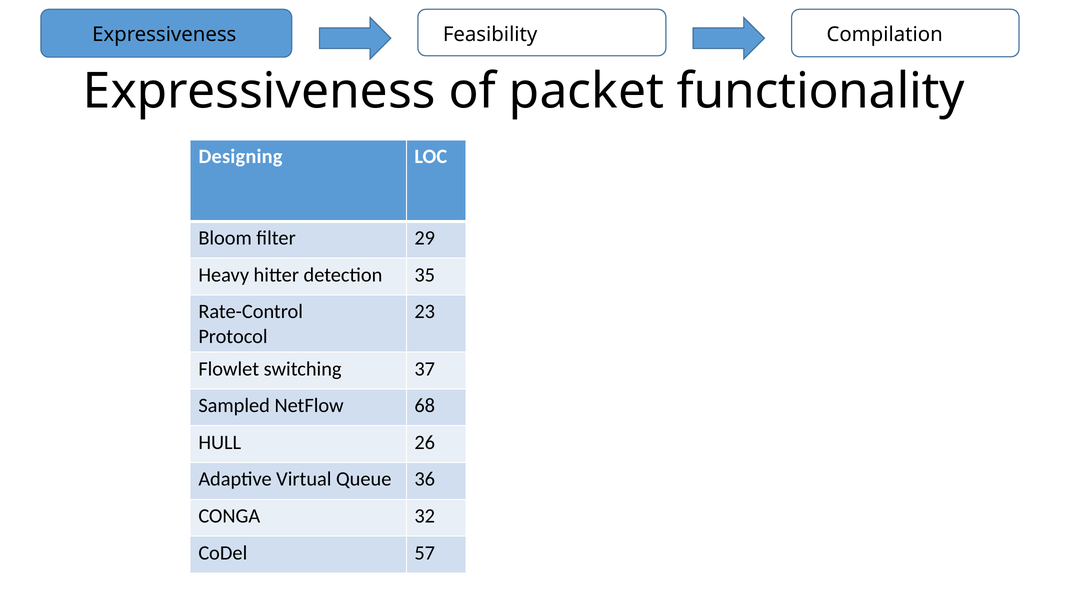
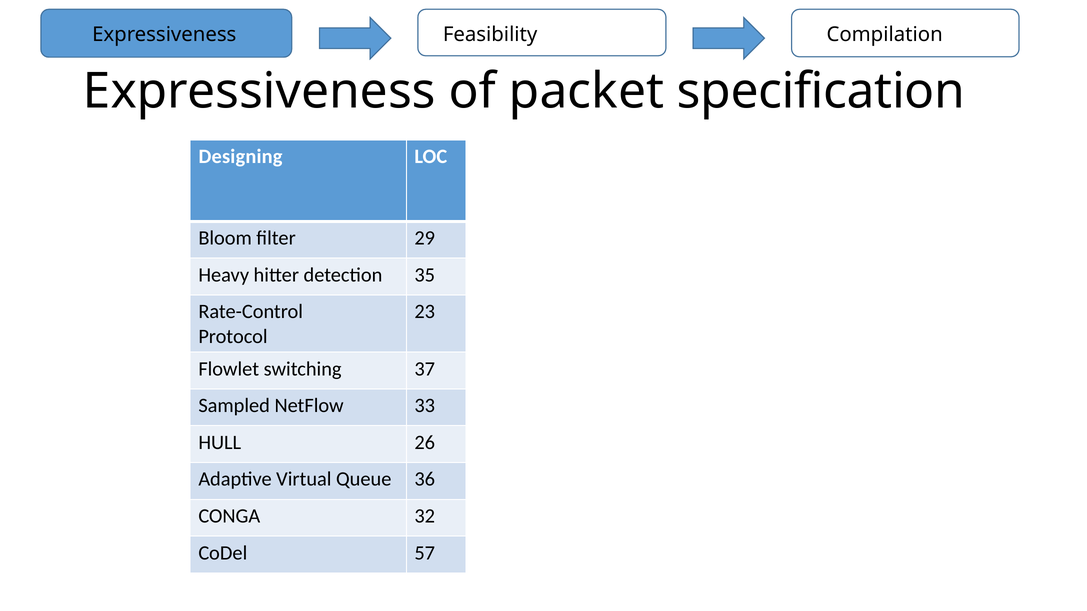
functionality: functionality -> specification
68: 68 -> 33
